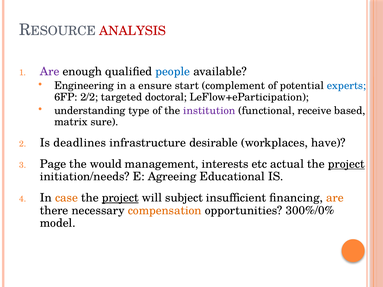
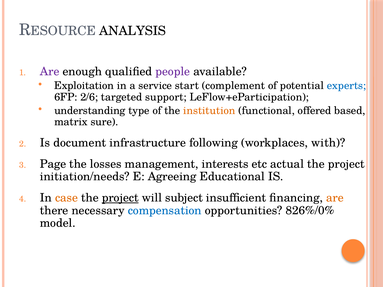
ANALYSIS colour: red -> black
people colour: blue -> purple
Engineering: Engineering -> Exploitation
ensure: ensure -> service
2/2: 2/2 -> 2/6
doctoral: doctoral -> support
institution colour: purple -> orange
receive: receive -> offered
deadlines: deadlines -> document
desirable: desirable -> following
have: have -> with
would: would -> losses
project at (346, 164) underline: present -> none
compensation colour: orange -> blue
300%/0%: 300%/0% -> 826%/0%
